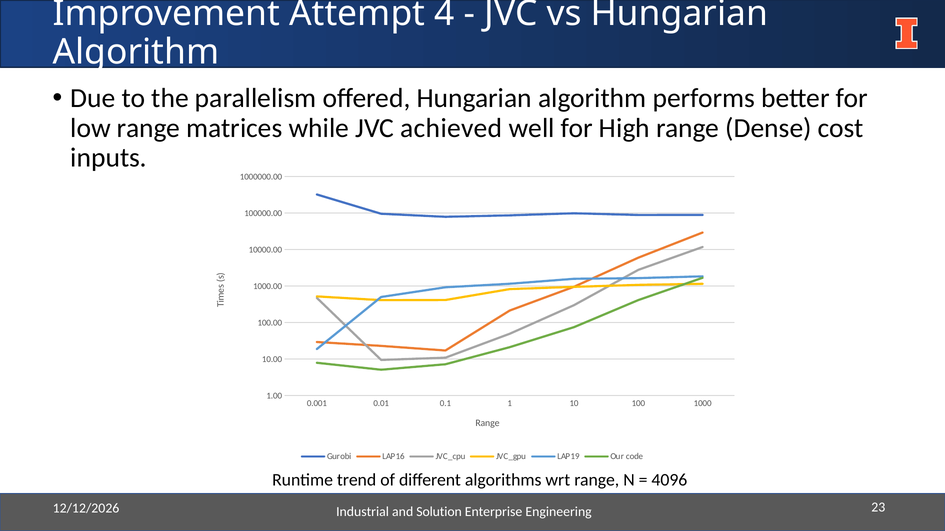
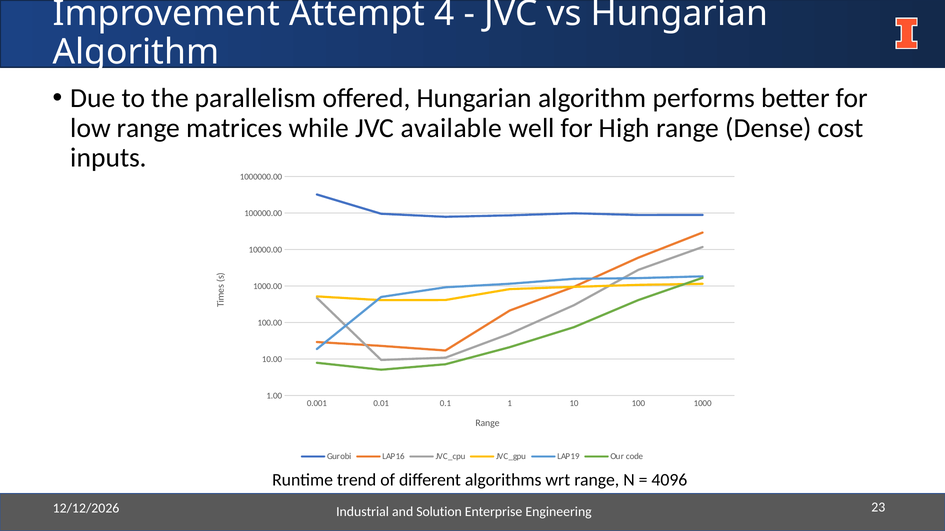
achieved: achieved -> available
